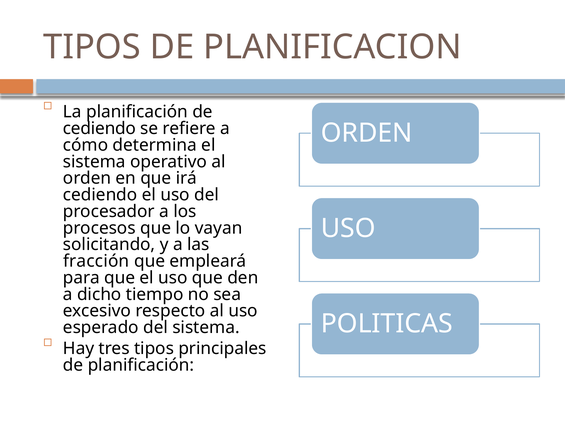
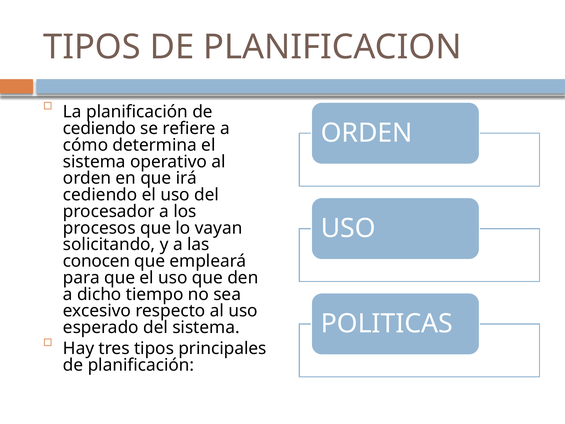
fracción: fracción -> conocen
